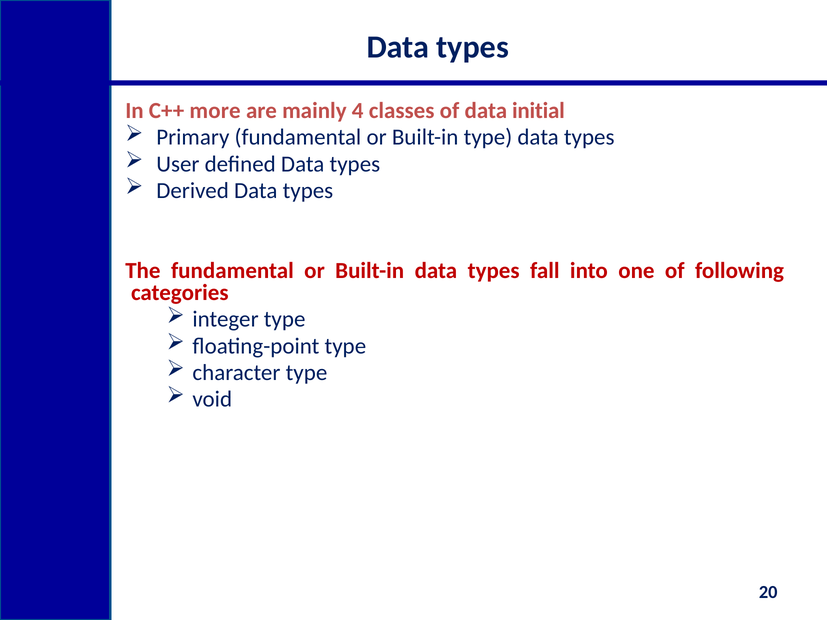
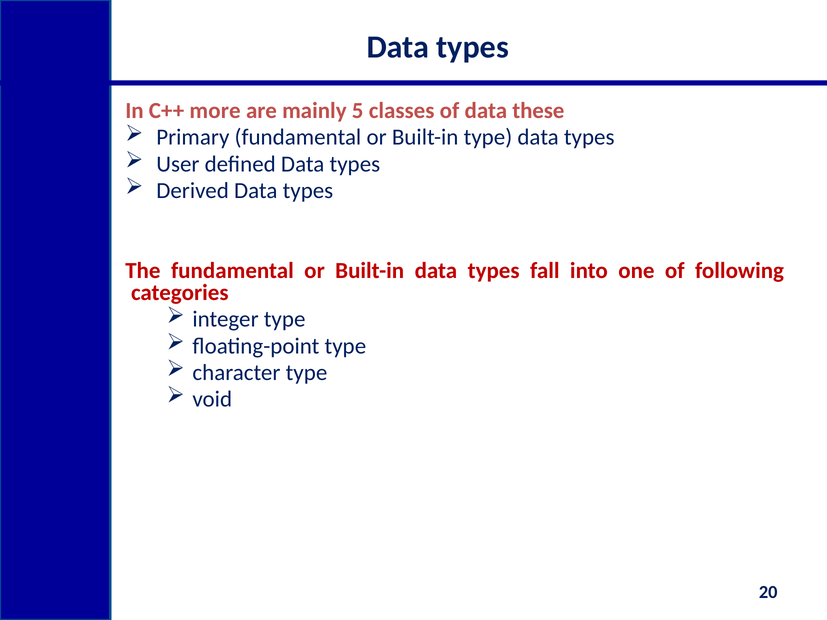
4: 4 -> 5
initial: initial -> these
